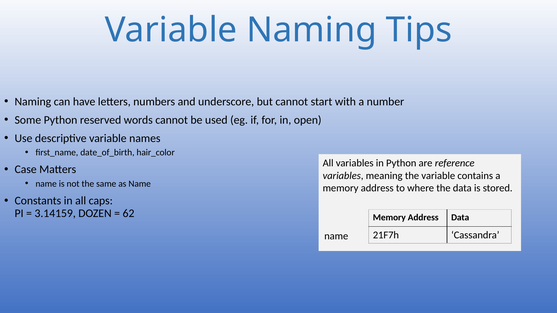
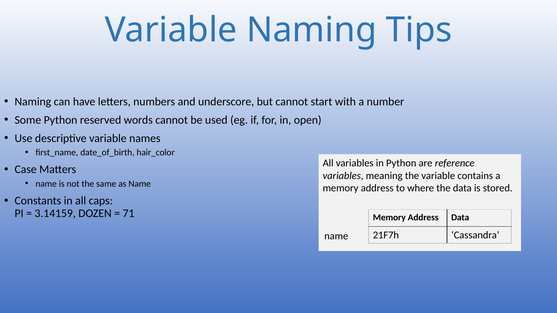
62: 62 -> 71
